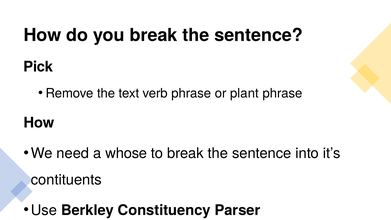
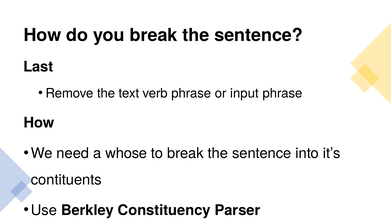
Pick: Pick -> Last
plant: plant -> input
